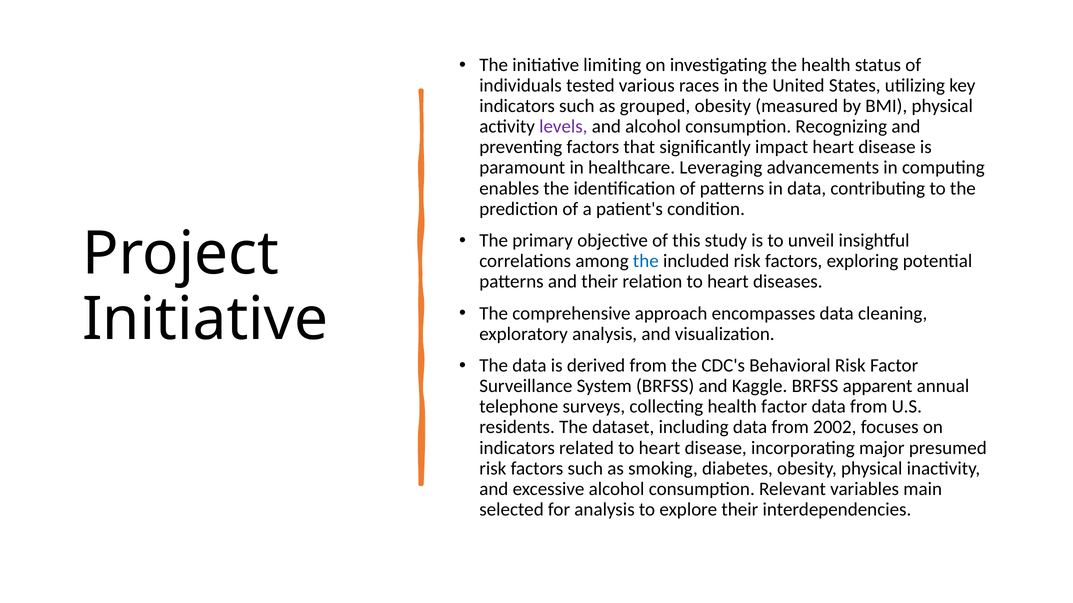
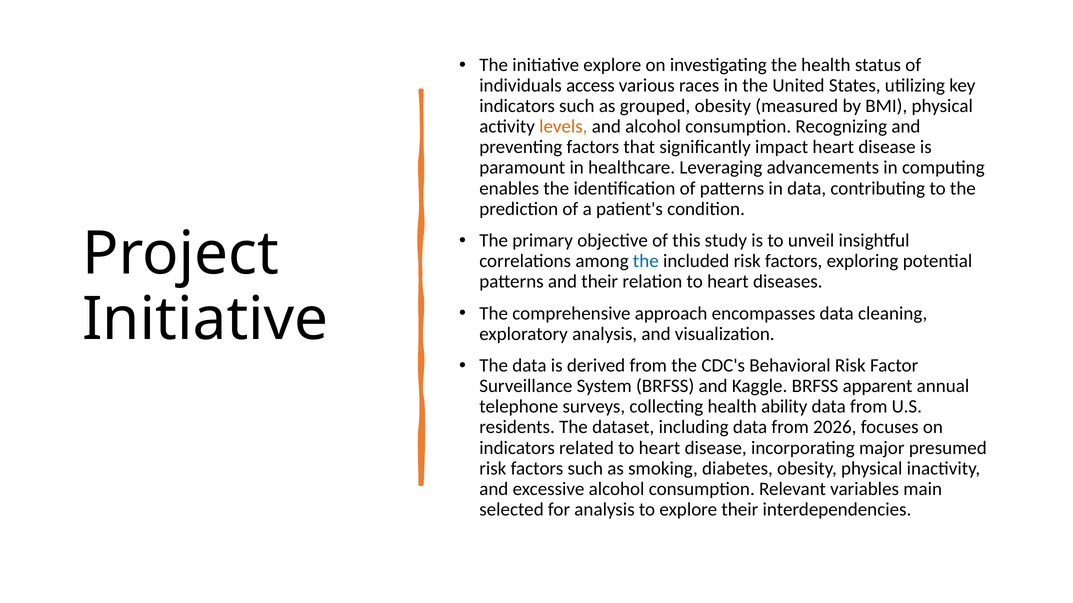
initiative limiting: limiting -> explore
tested: tested -> access
levels colour: purple -> orange
health factor: factor -> ability
2002: 2002 -> 2026
